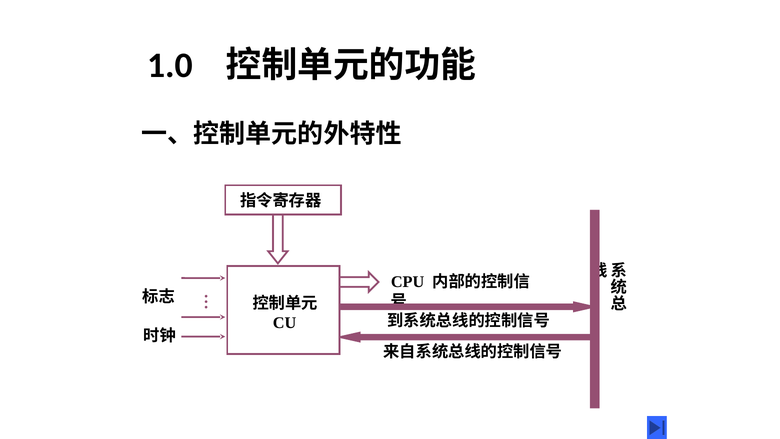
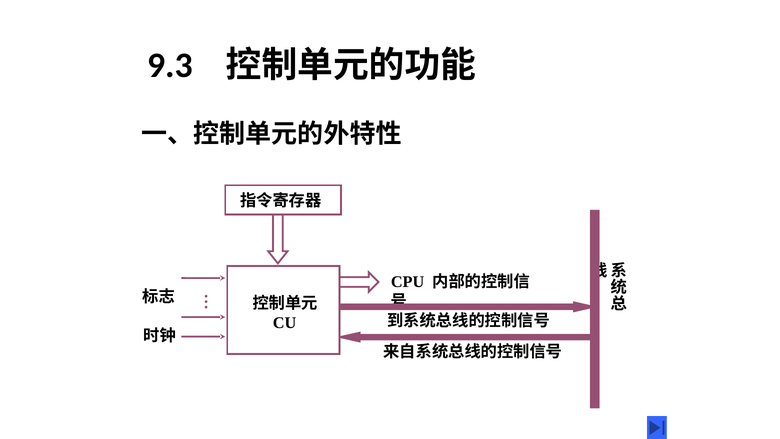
1.0: 1.0 -> 9.3
